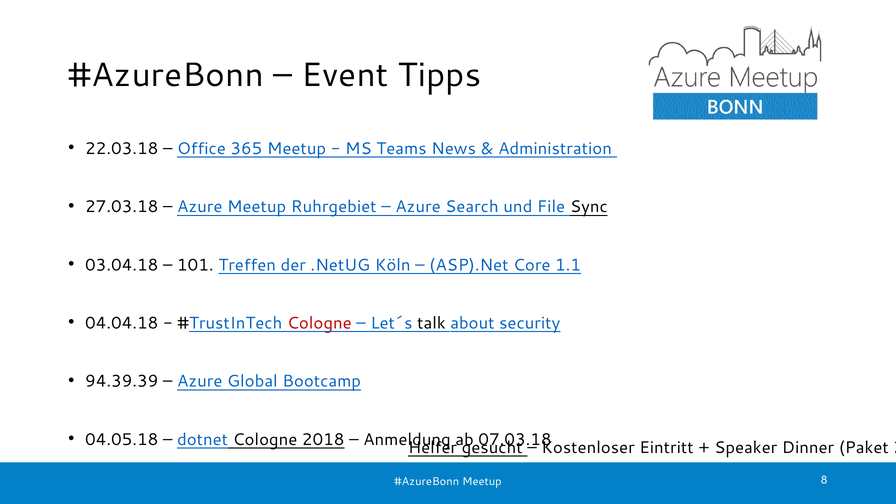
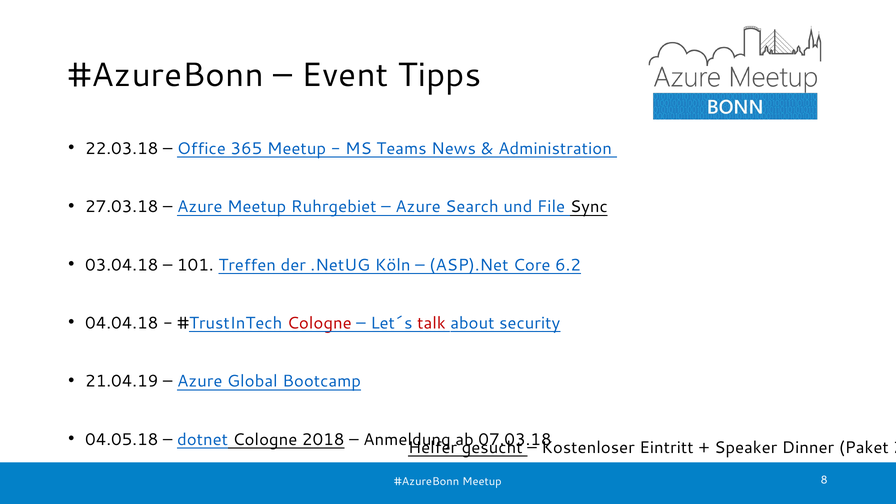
1.1: 1.1 -> 6.2
talk colour: black -> red
94.39.39: 94.39.39 -> 21.04.19
